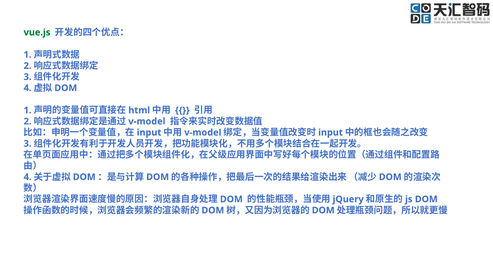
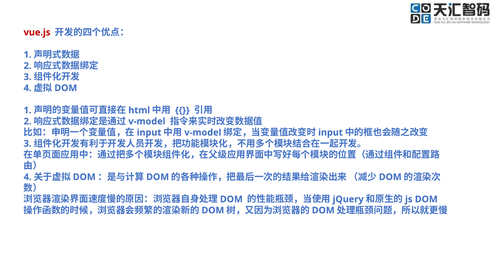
vue.js colour: green -> red
